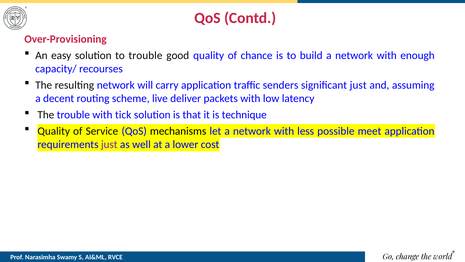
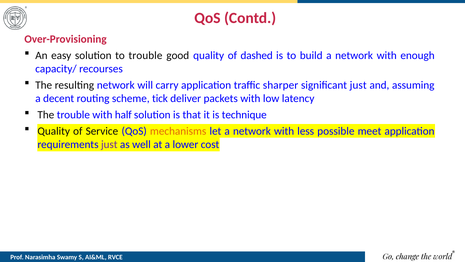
chance: chance -> dashed
senders: senders -> sharper
live: live -> tick
tick: tick -> half
mechanisms colour: black -> orange
